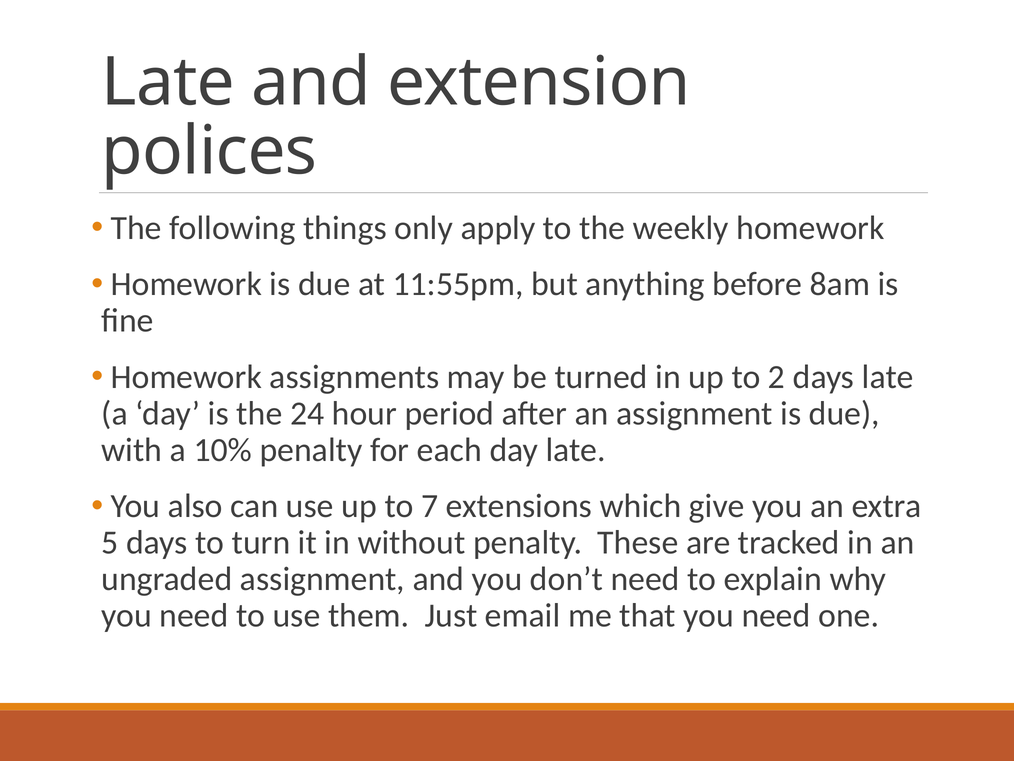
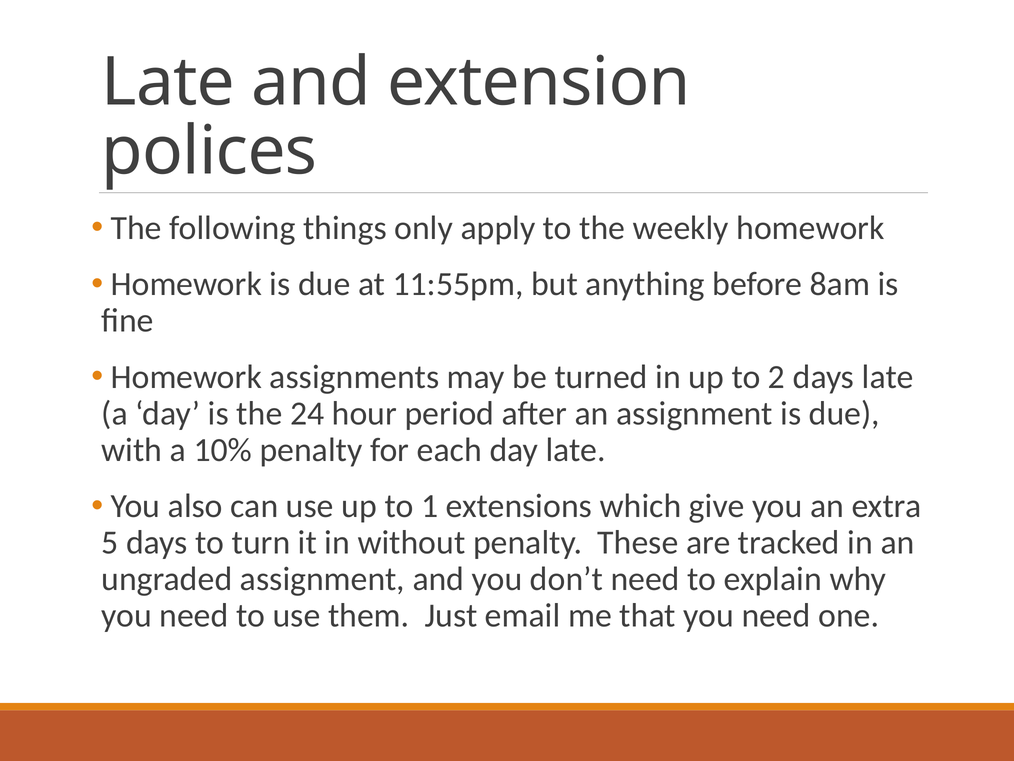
7: 7 -> 1
